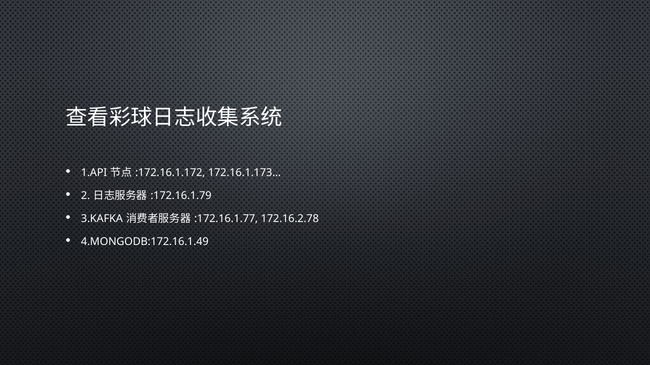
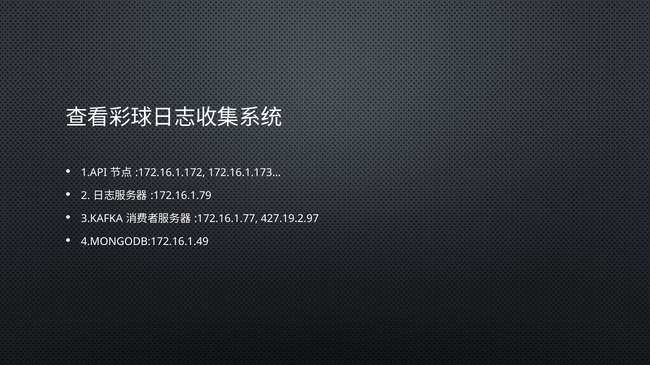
172.16.2.78: 172.16.2.78 -> 427.19.2.97
